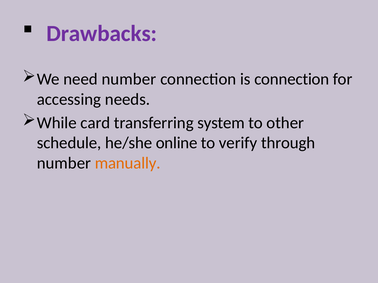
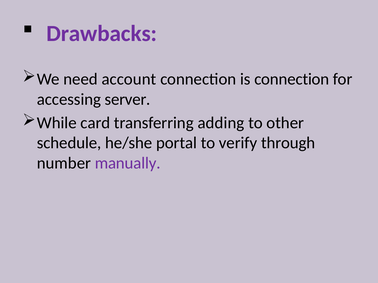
need number: number -> account
needs: needs -> server
system: system -> adding
online: online -> portal
manually colour: orange -> purple
